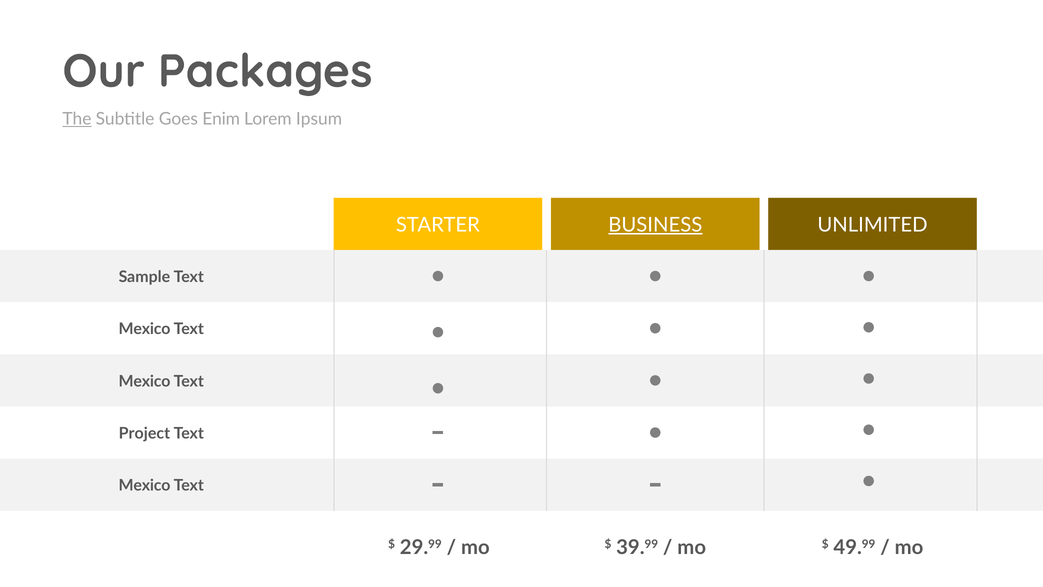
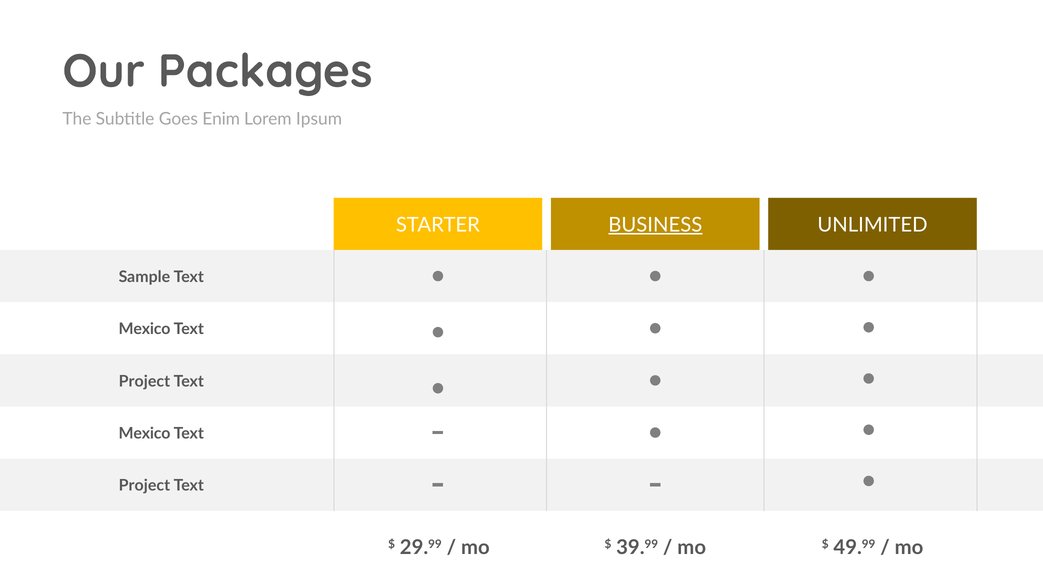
The underline: present -> none
Mexico at (144, 381): Mexico -> Project
Project at (144, 433): Project -> Mexico
Mexico at (144, 485): Mexico -> Project
